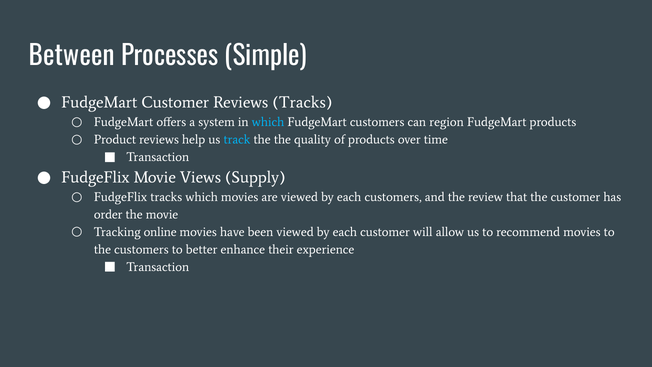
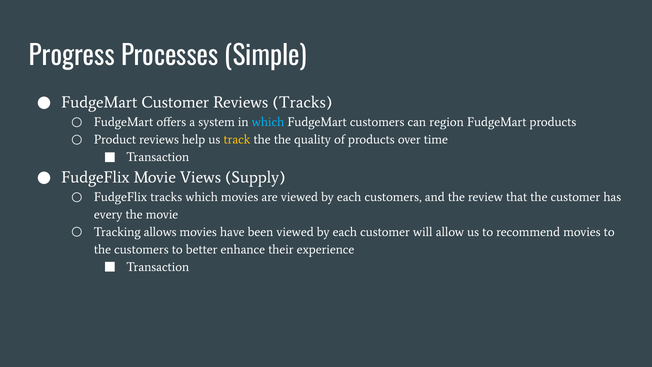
Between: Between -> Progress
track colour: light blue -> yellow
order: order -> every
online: online -> allows
